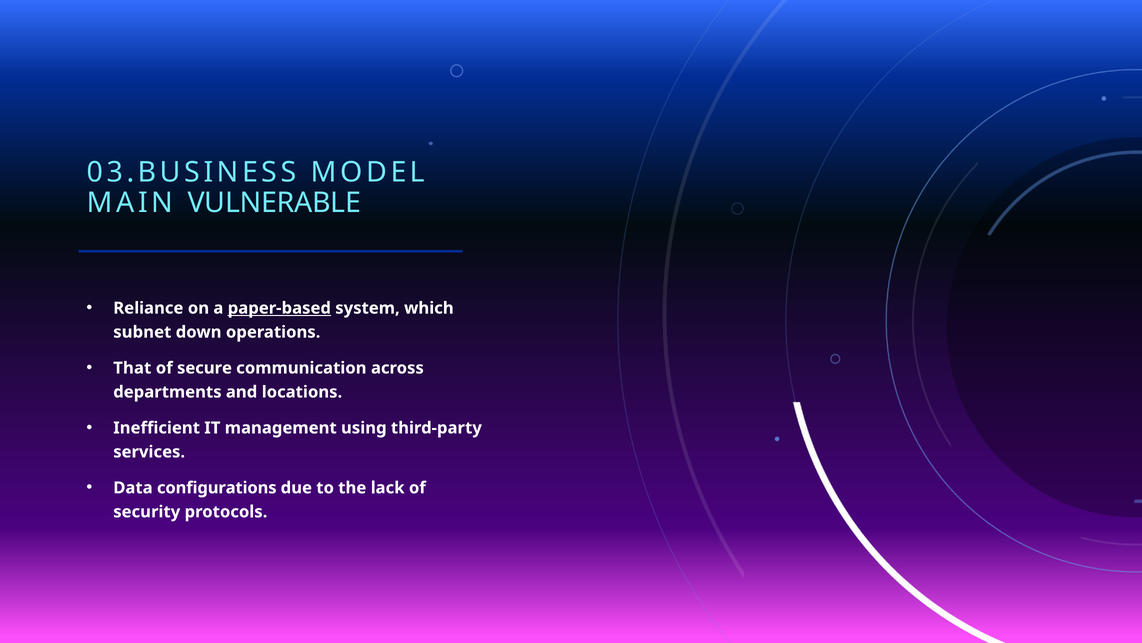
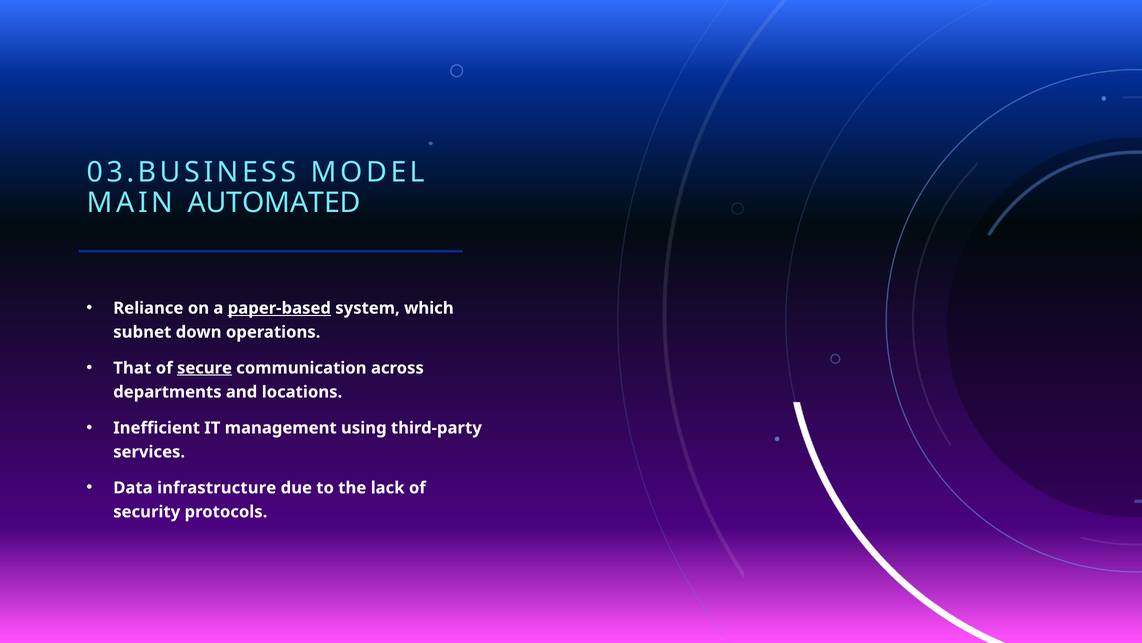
VULNERABLE: VULNERABLE -> AUTOMATED
secure underline: none -> present
configurations: configurations -> infrastructure
